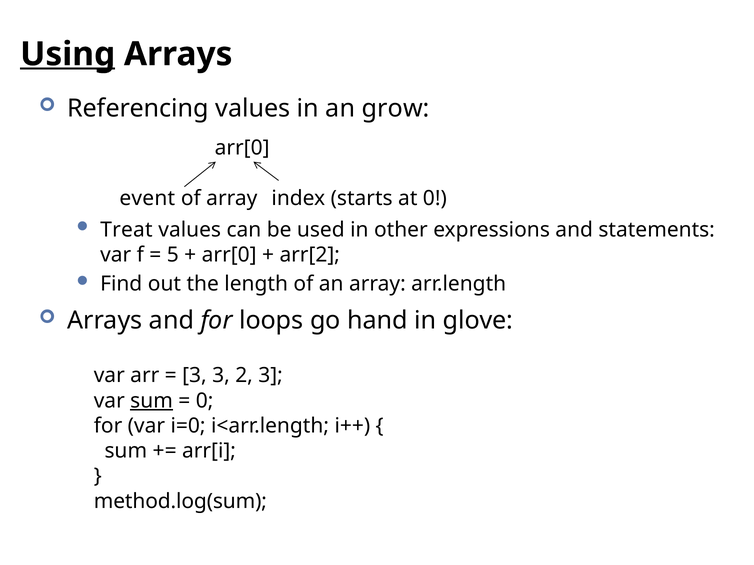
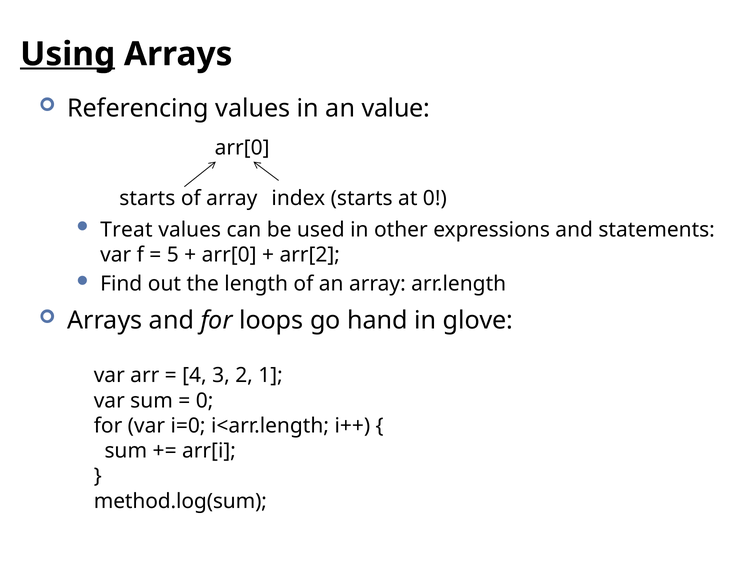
grow: grow -> value
event at (147, 198): event -> starts
3 at (194, 376): 3 -> 4
2 3: 3 -> 1
sum at (152, 401) underline: present -> none
